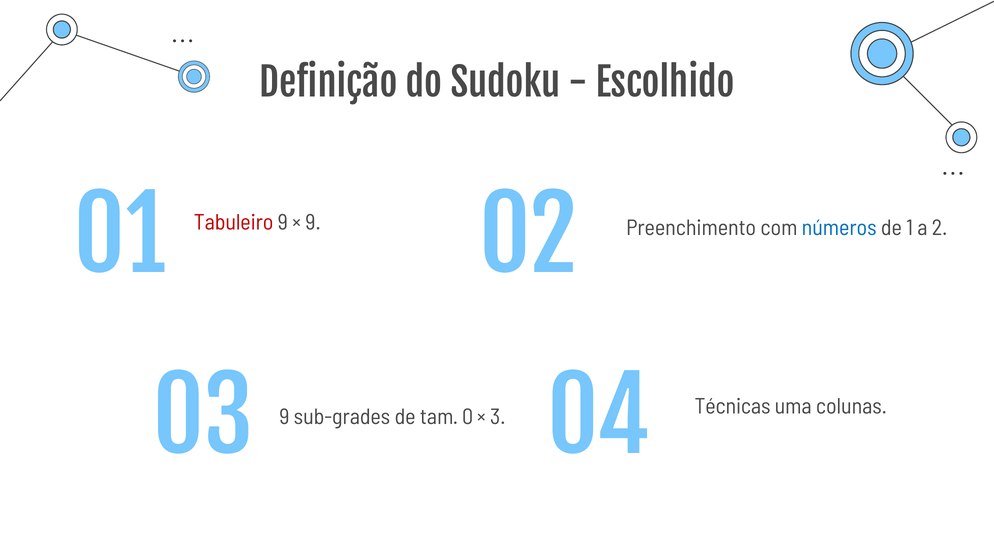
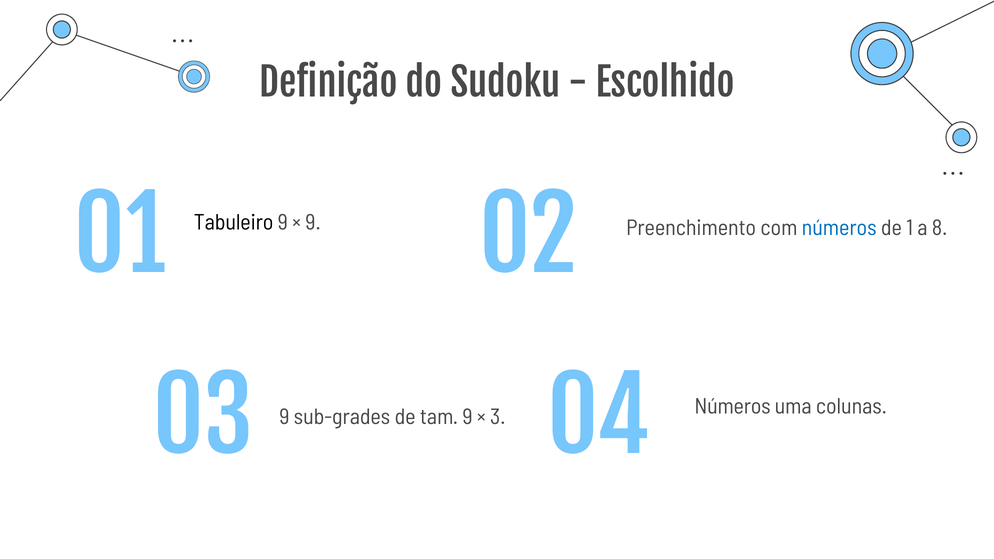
Tabuleiro colour: red -> black
2: 2 -> 8
tam 0: 0 -> 9
3 Técnicas: Técnicas -> Números
